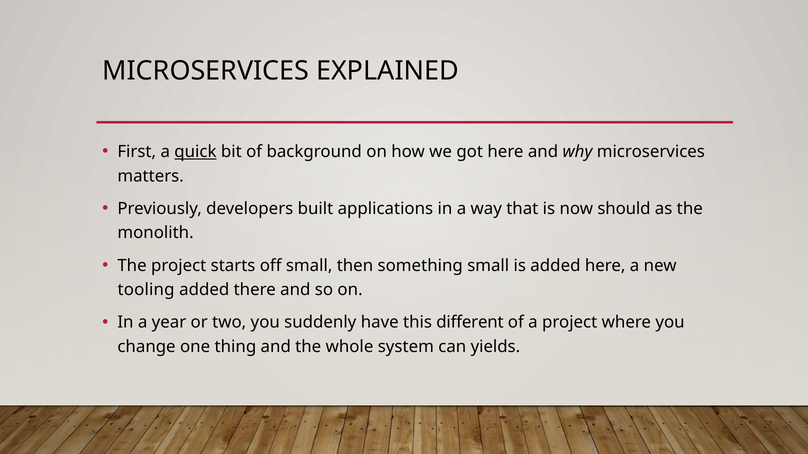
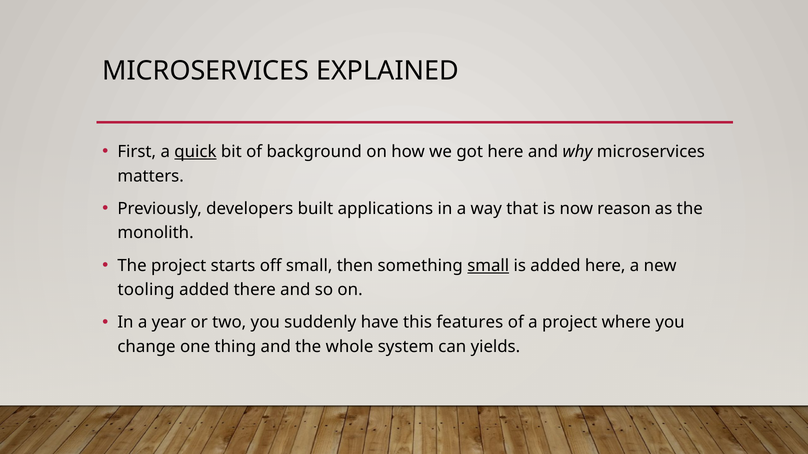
should: should -> reason
small at (488, 266) underline: none -> present
different: different -> features
